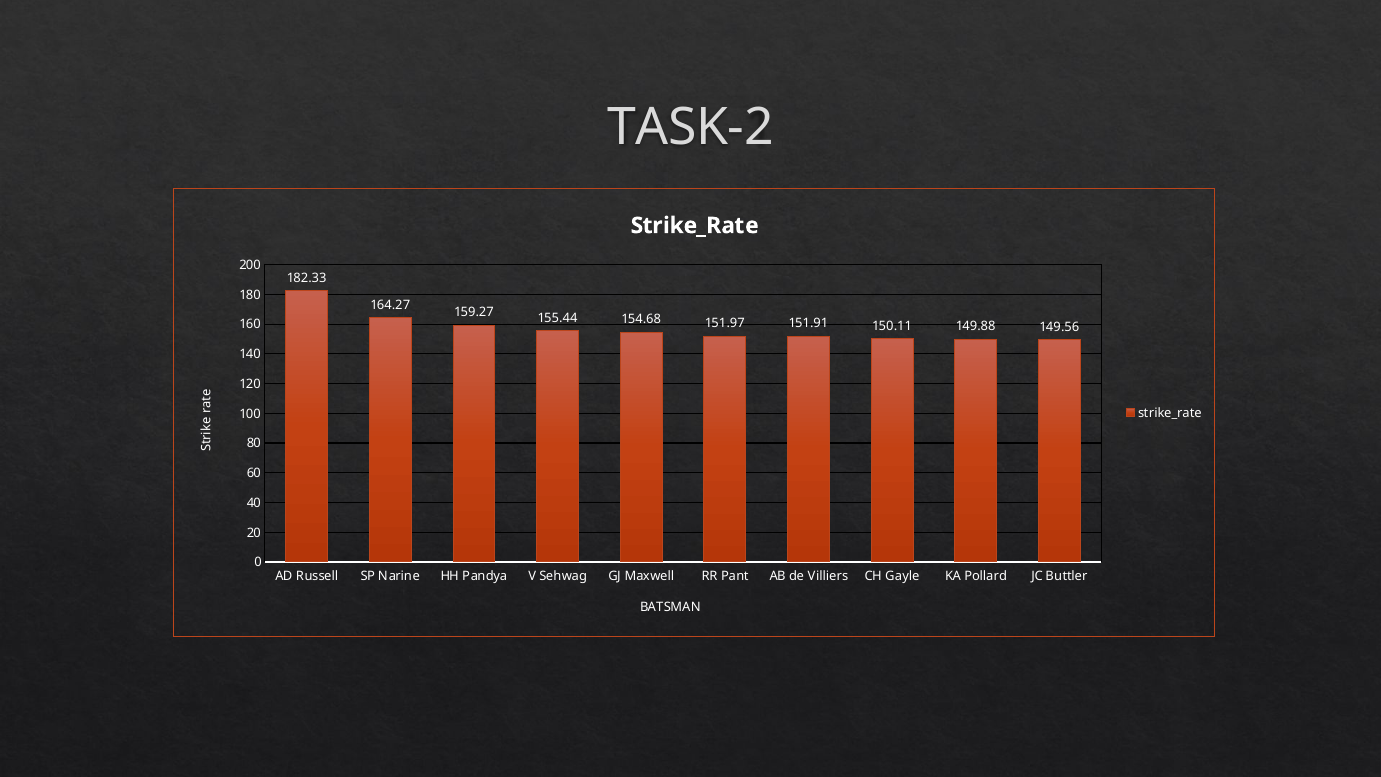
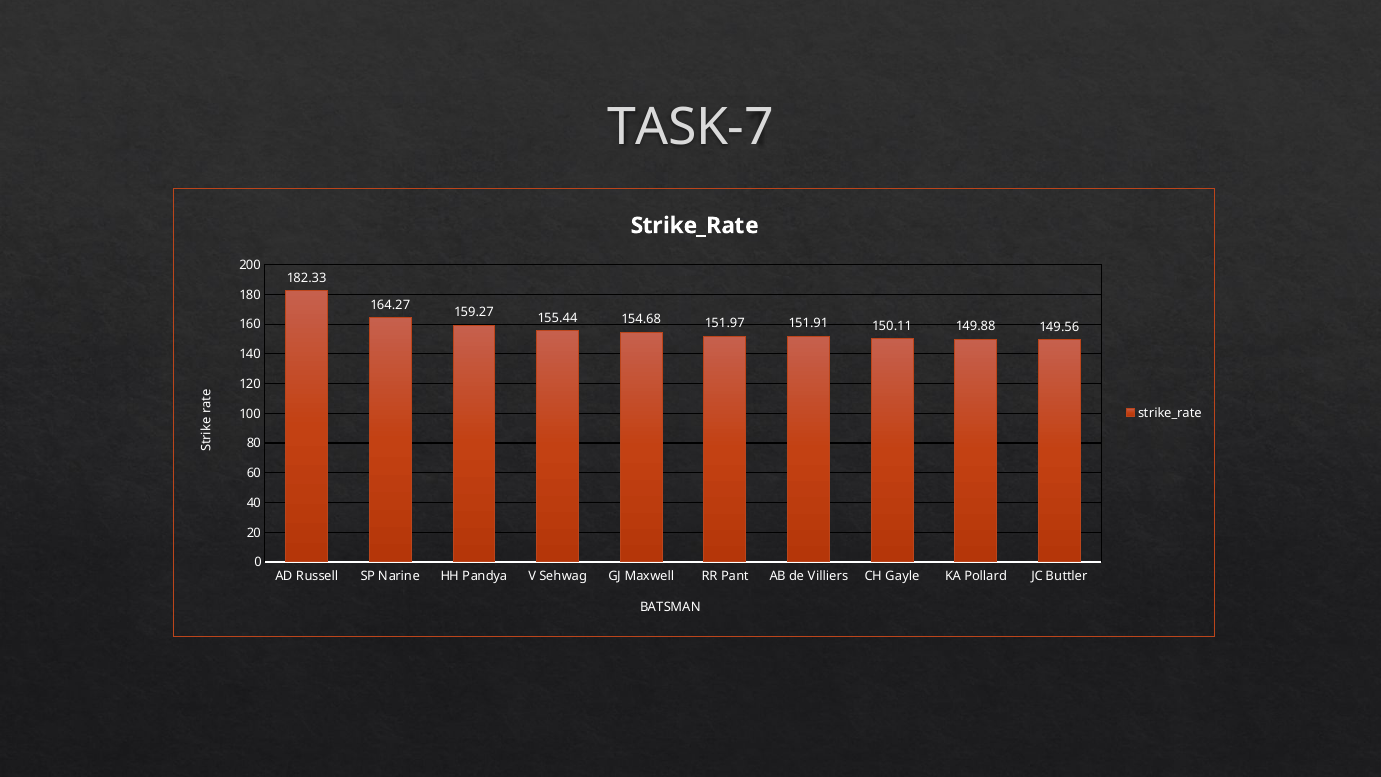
TASK-2: TASK-2 -> TASK-7
